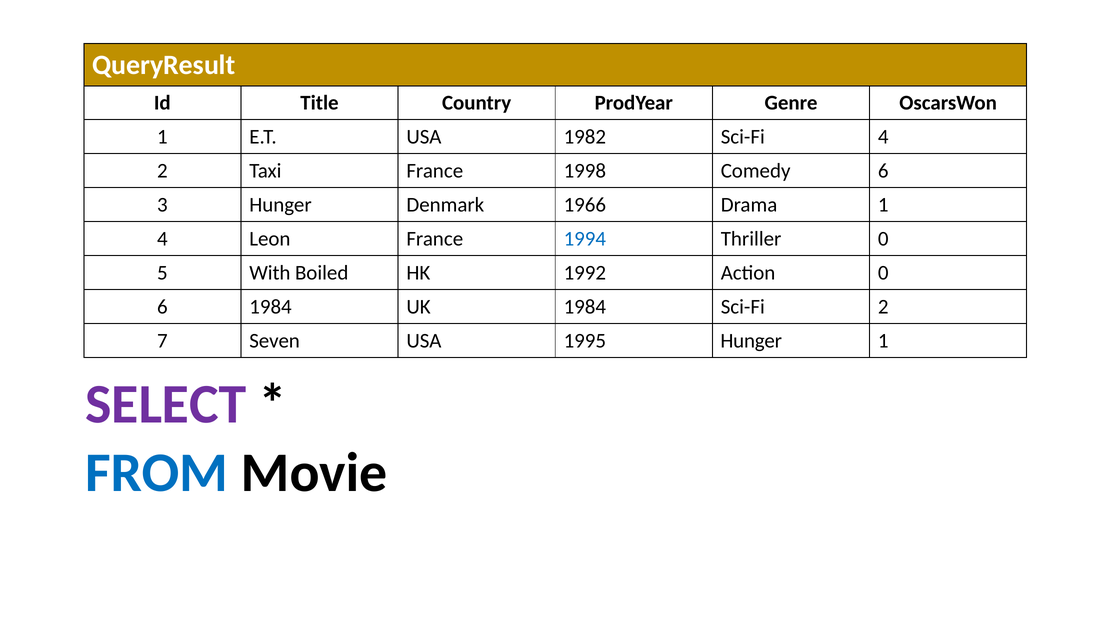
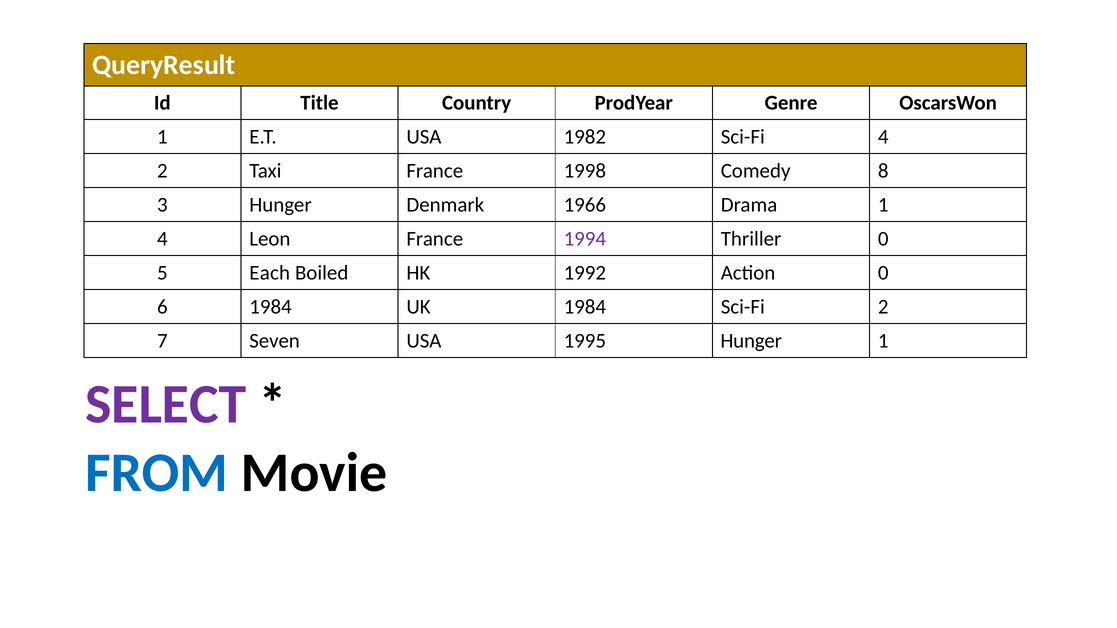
Comedy 6: 6 -> 8
1994 colour: blue -> purple
With: With -> Each
